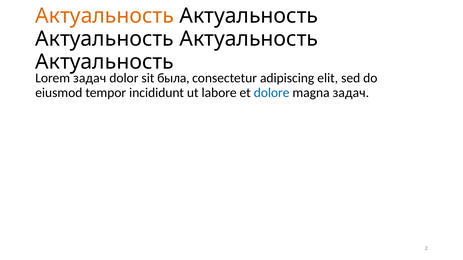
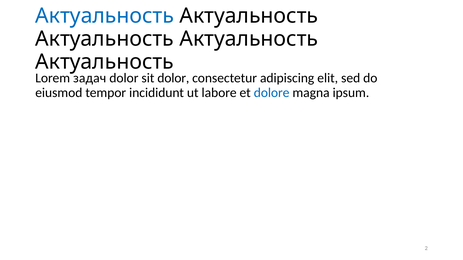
Актуальность at (105, 16) colour: orange -> blue
sit была: была -> dolor
magna задач: задач -> ipsum
